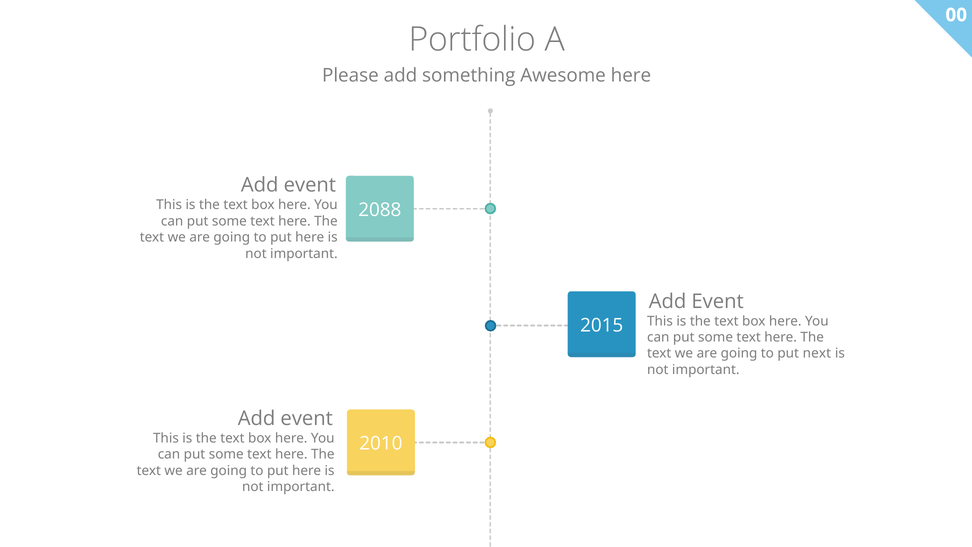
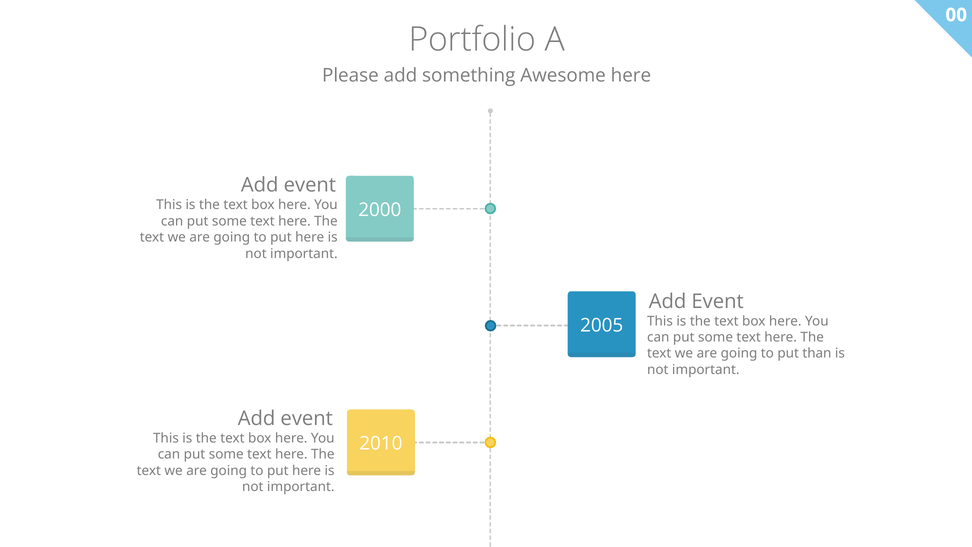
2088: 2088 -> 2000
2015: 2015 -> 2005
next: next -> than
